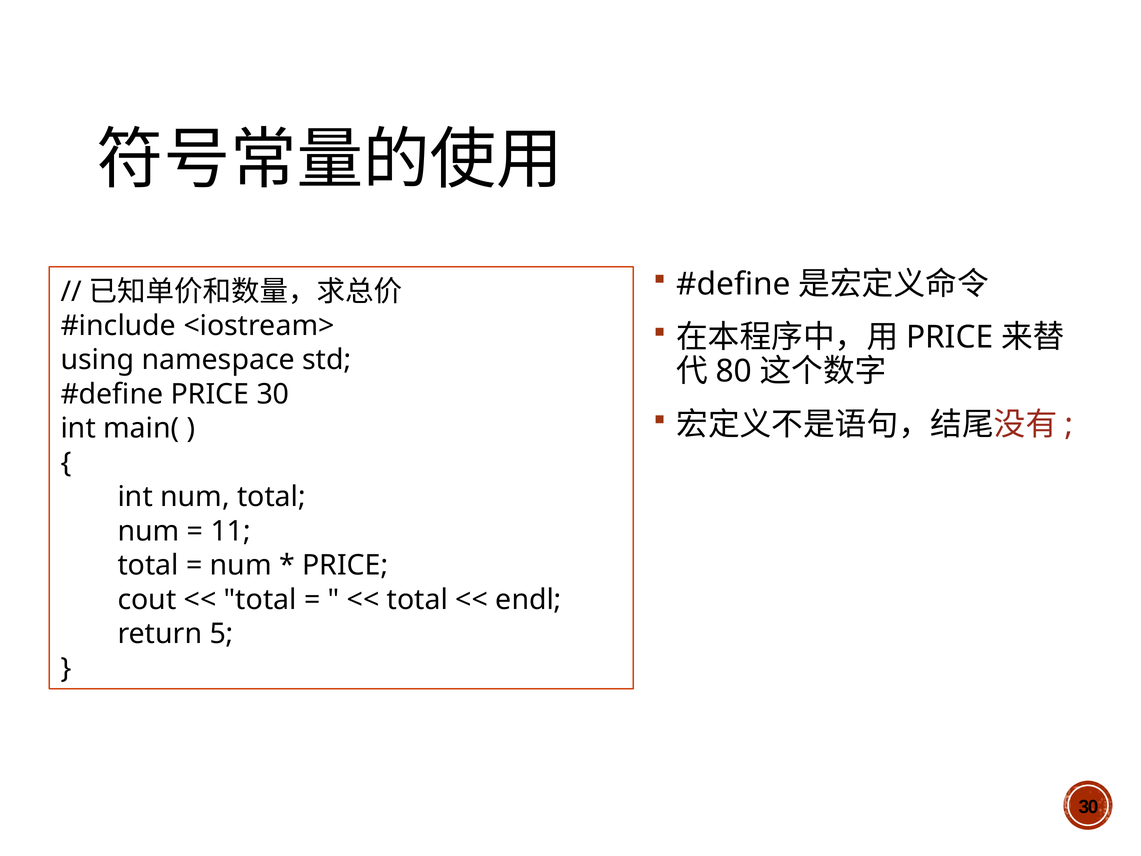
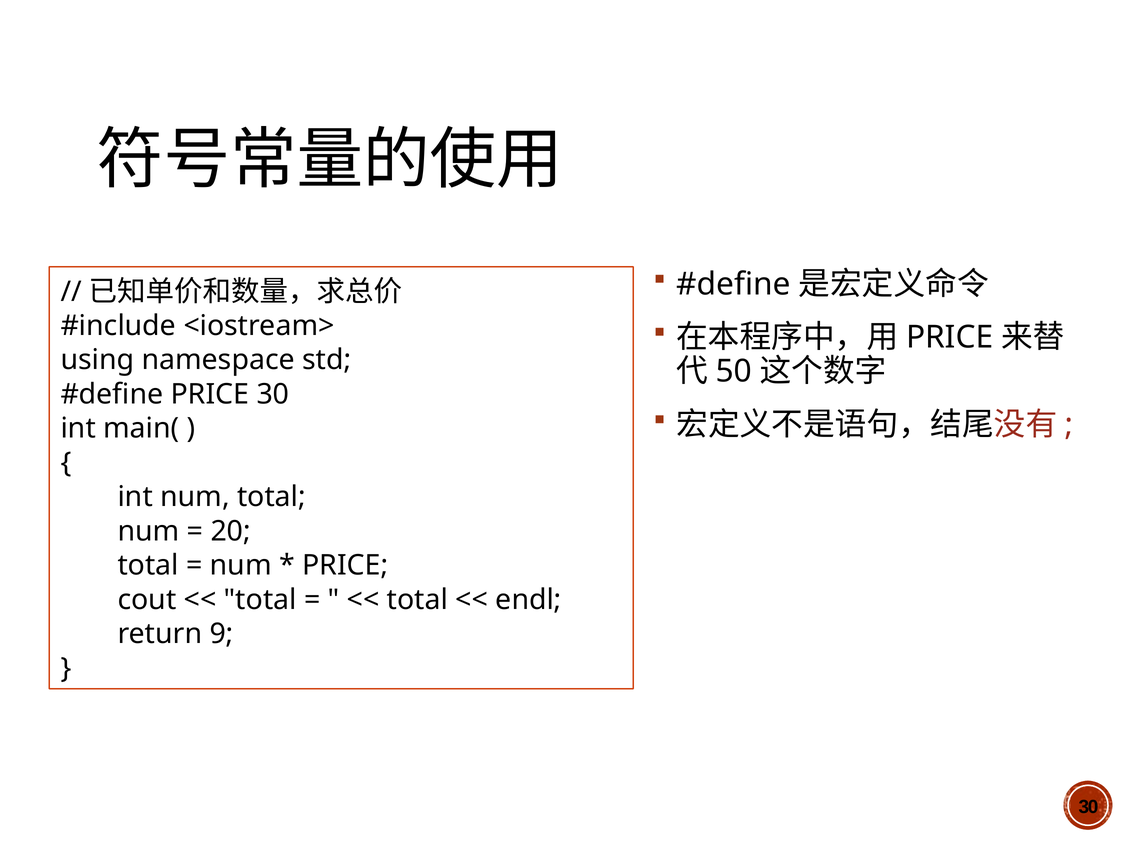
80: 80 -> 50
11: 11 -> 20
5: 5 -> 9
